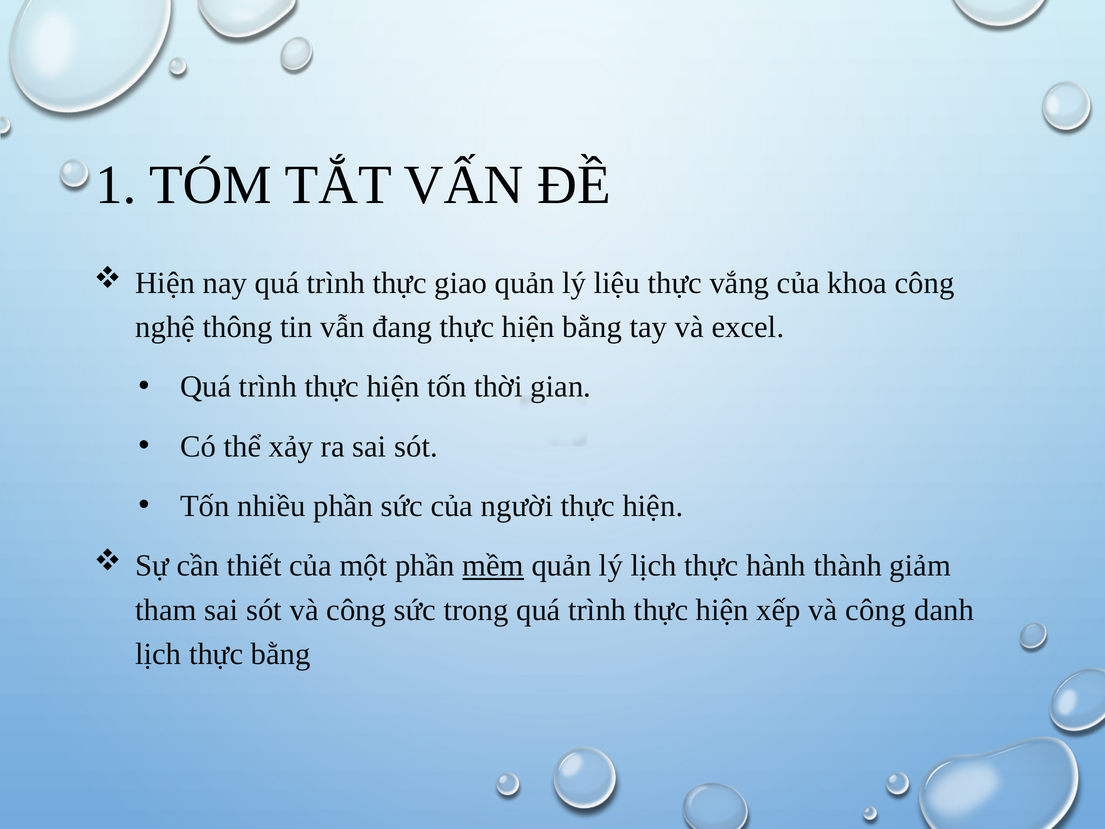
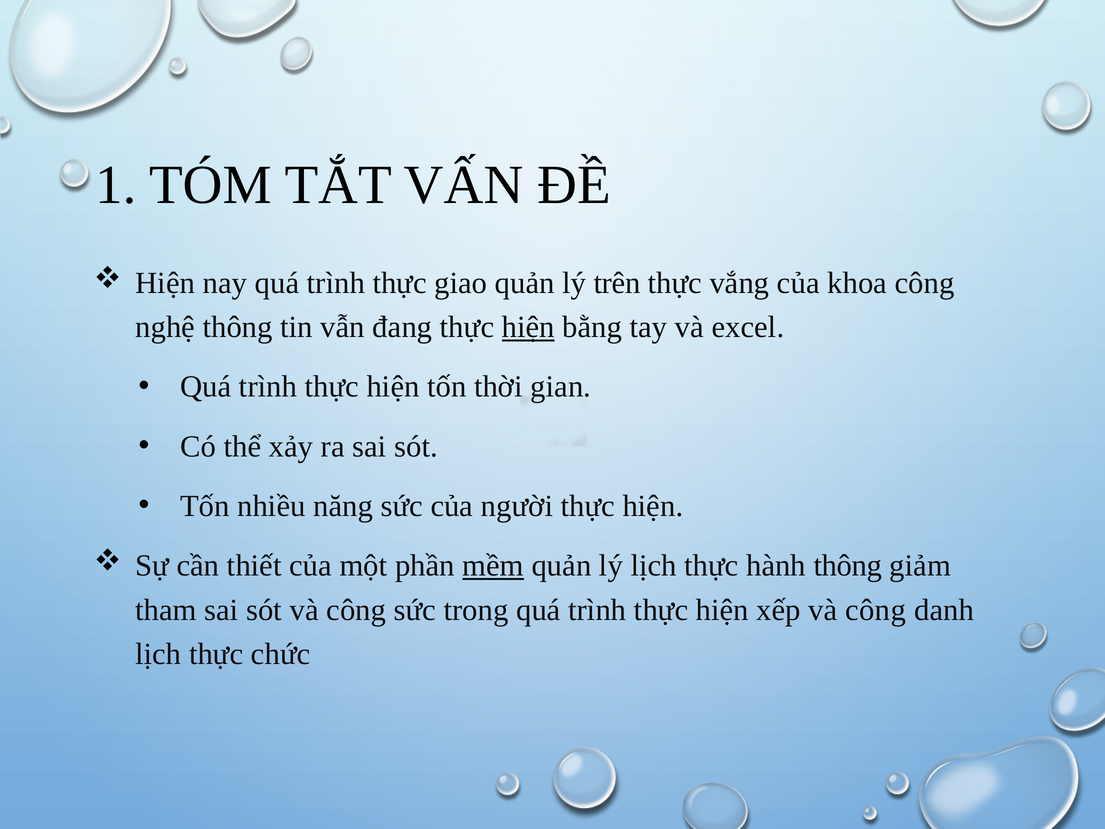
liệu: liệu -> trên
hiện at (528, 327) underline: none -> present
nhiều phần: phần -> năng
hành thành: thành -> thông
thực bằng: bằng -> chức
